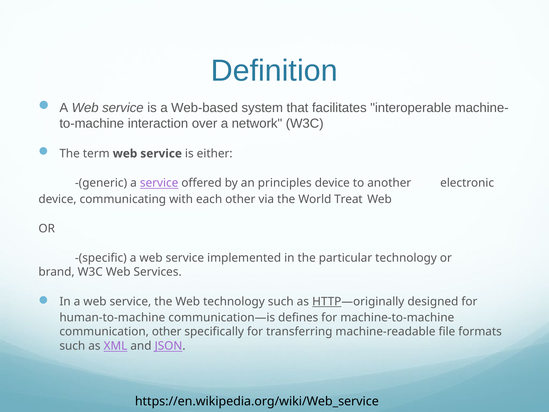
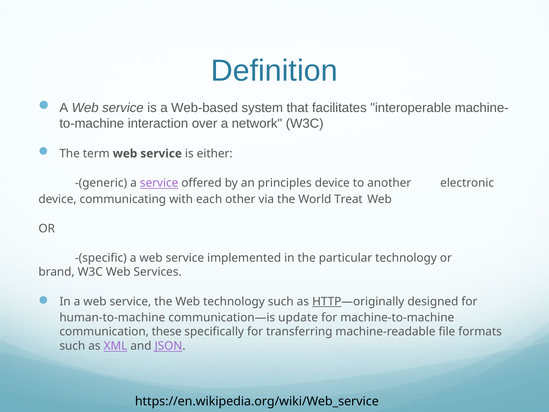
defines: defines -> update
communication other: other -> these
